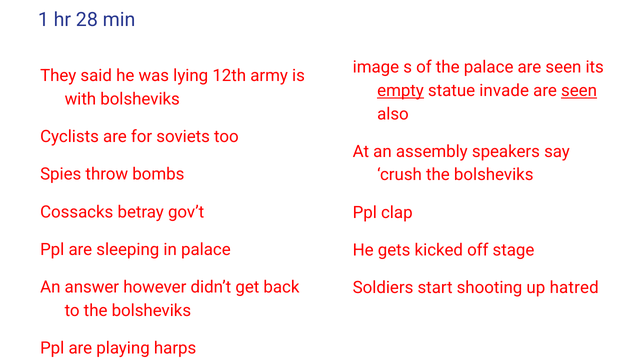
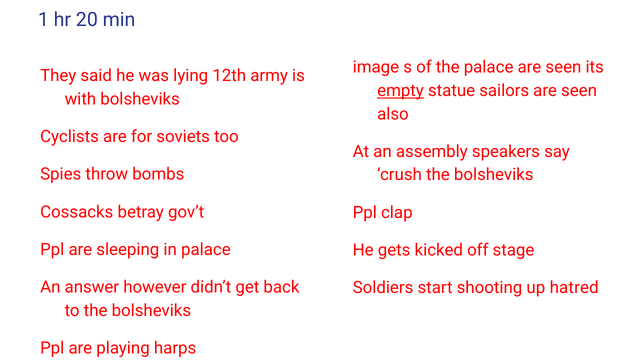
28: 28 -> 20
invade: invade -> sailors
seen at (579, 90) underline: present -> none
